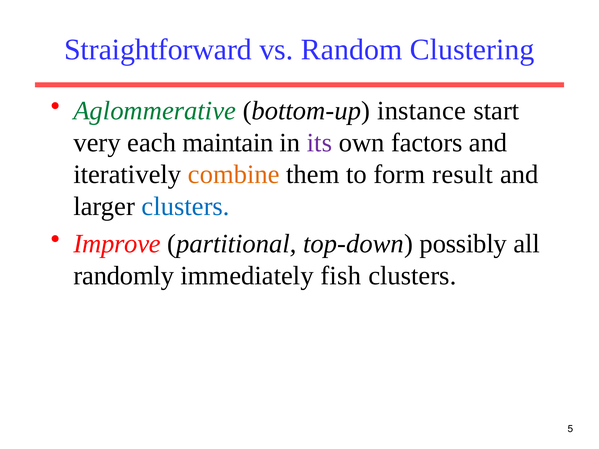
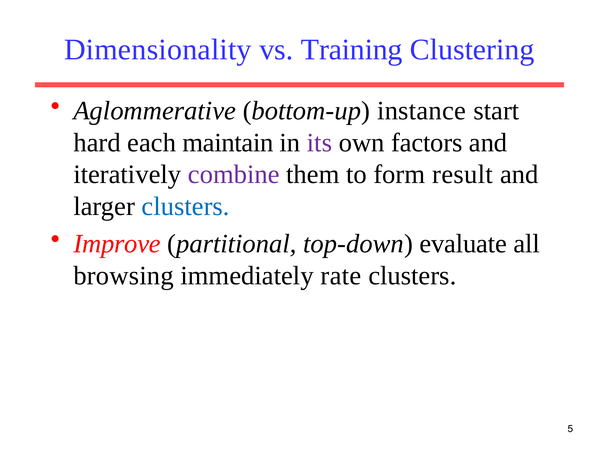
Straightforward: Straightforward -> Dimensionality
Random: Random -> Training
Aglommerative colour: green -> black
very: very -> hard
combine colour: orange -> purple
possibly: possibly -> evaluate
randomly: randomly -> browsing
fish: fish -> rate
